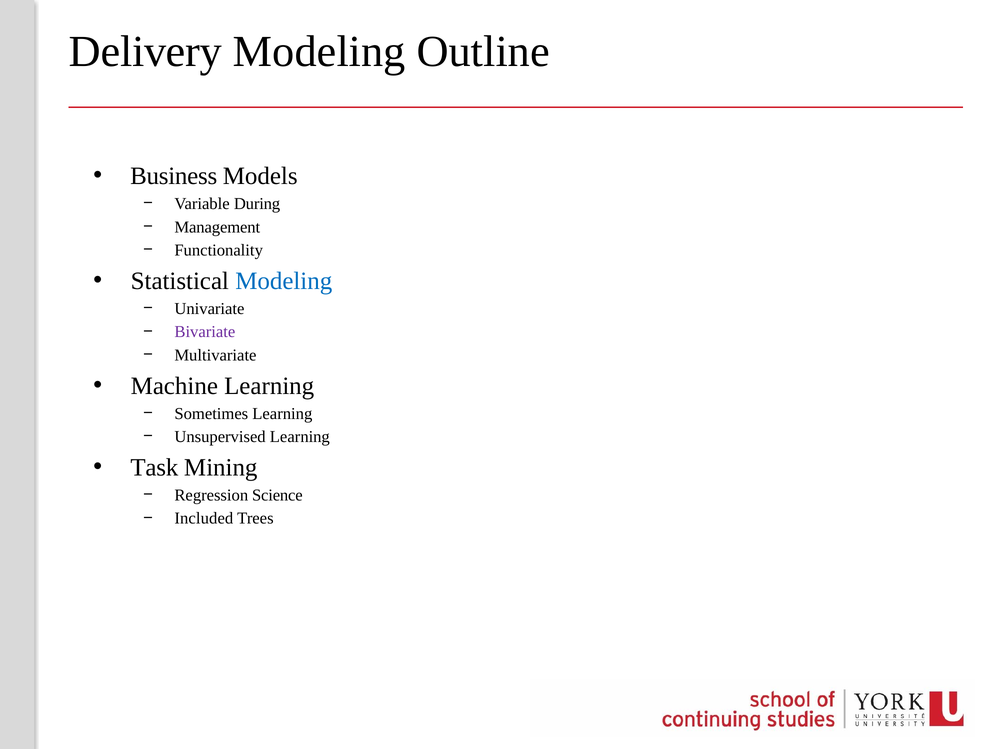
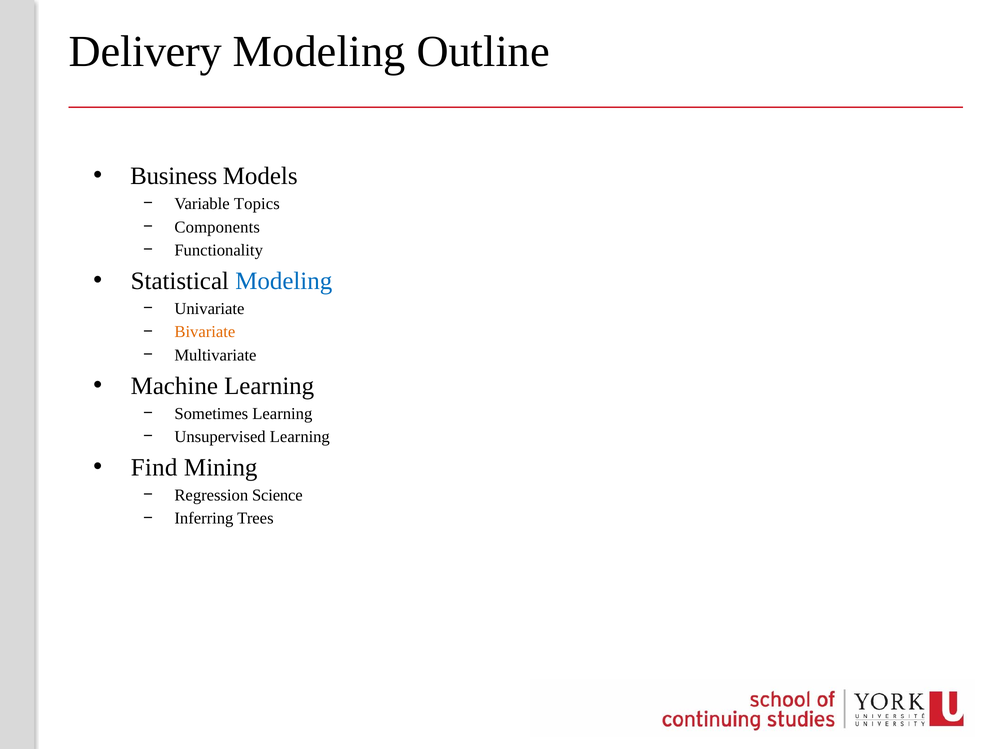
During: During -> Topics
Management: Management -> Components
Bivariate colour: purple -> orange
Task: Task -> Find
Included: Included -> Inferring
